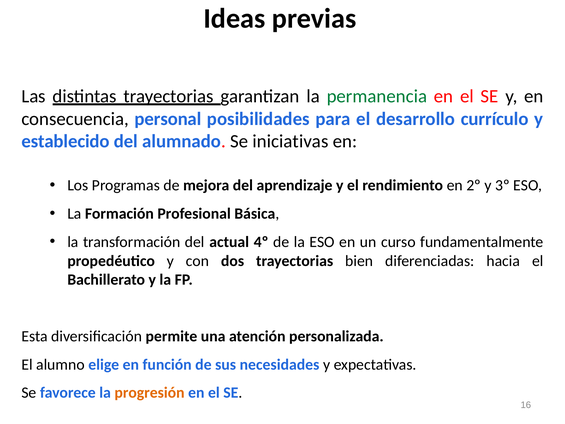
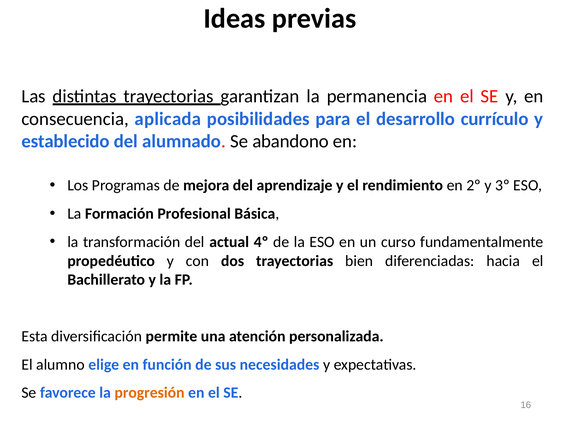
permanencia colour: green -> black
personal: personal -> aplicada
iniciativas: iniciativas -> abandono
